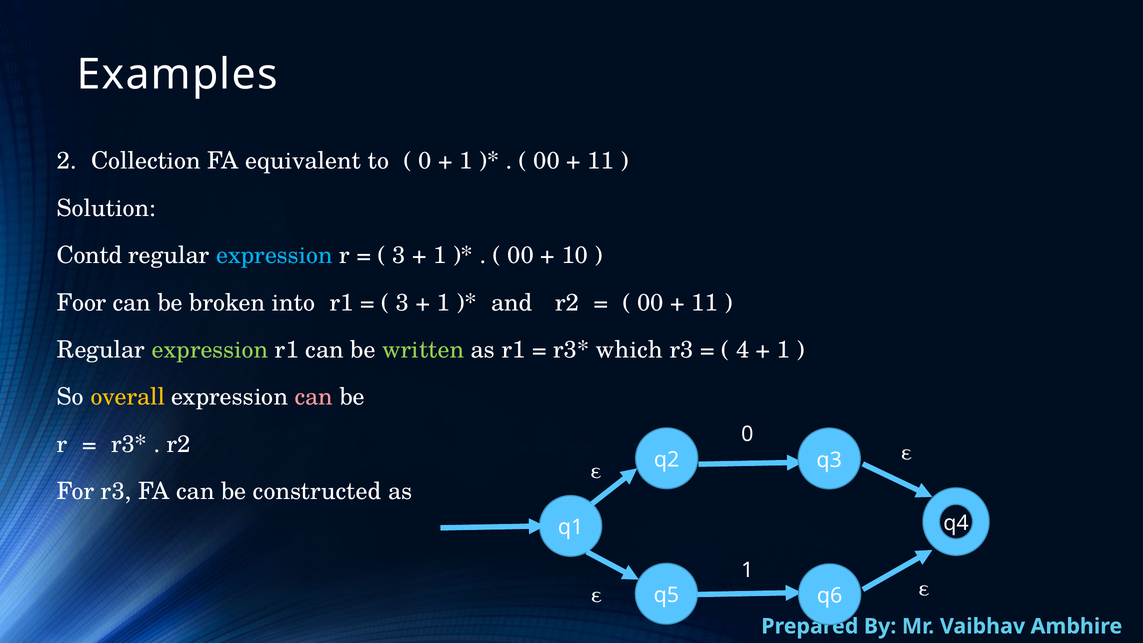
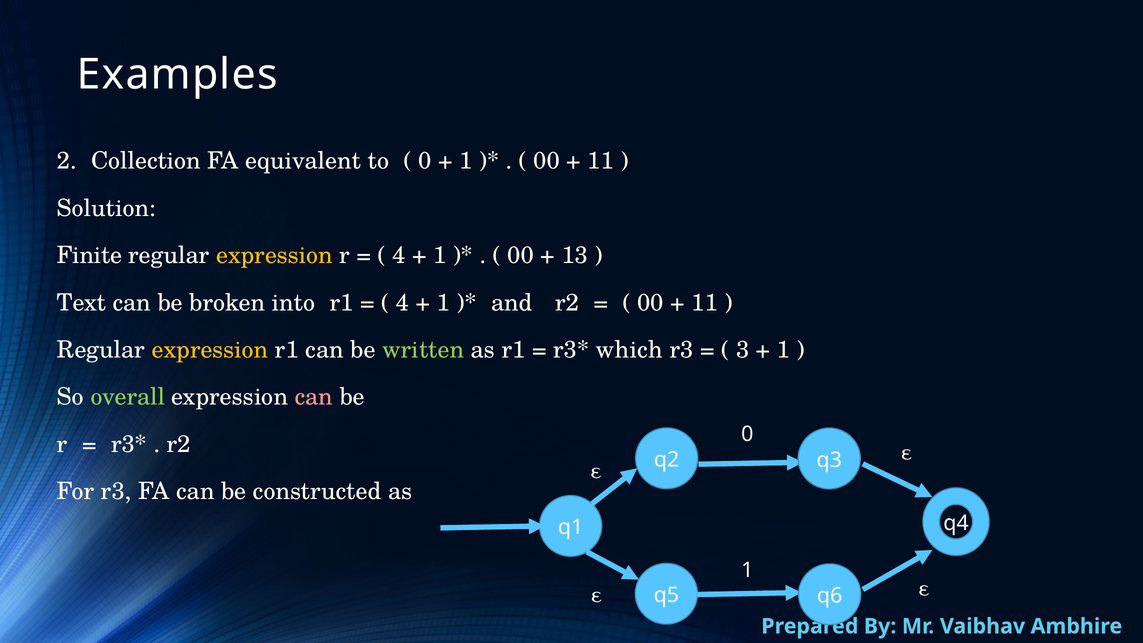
Contd: Contd -> Finite
expression at (274, 256) colour: light blue -> yellow
3 at (399, 256): 3 -> 4
10: 10 -> 13
Foor: Foor -> Text
3 at (403, 303): 3 -> 4
expression at (210, 350) colour: light green -> yellow
4: 4 -> 3
overall colour: yellow -> light green
